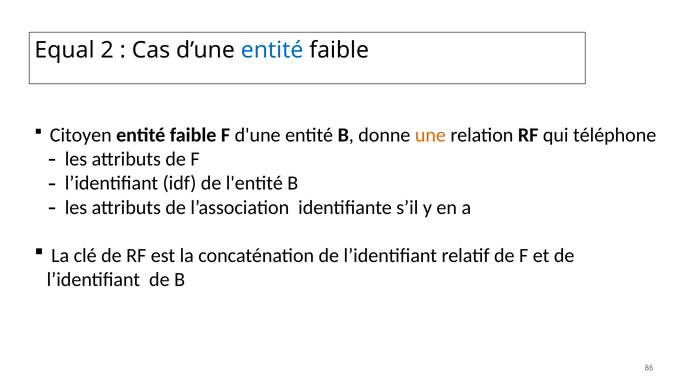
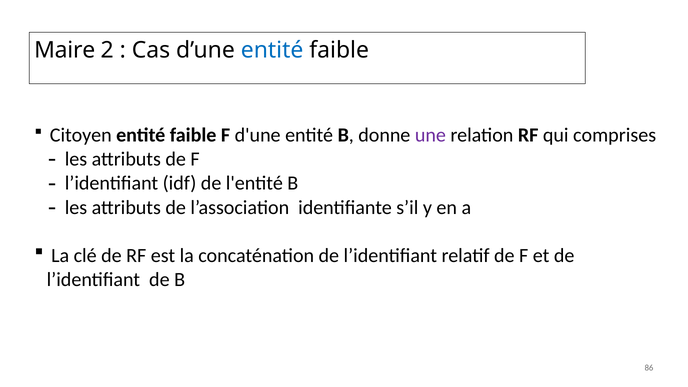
Equal: Equal -> Maire
une colour: orange -> purple
téléphone: téléphone -> comprises
